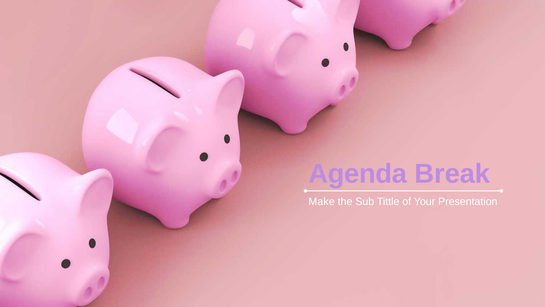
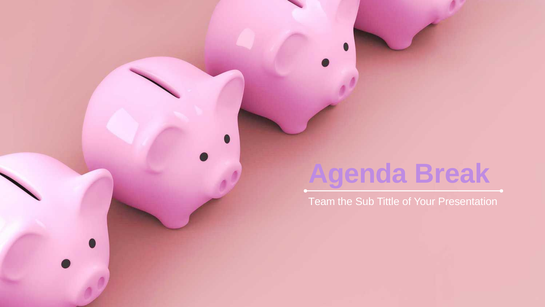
Make: Make -> Team
